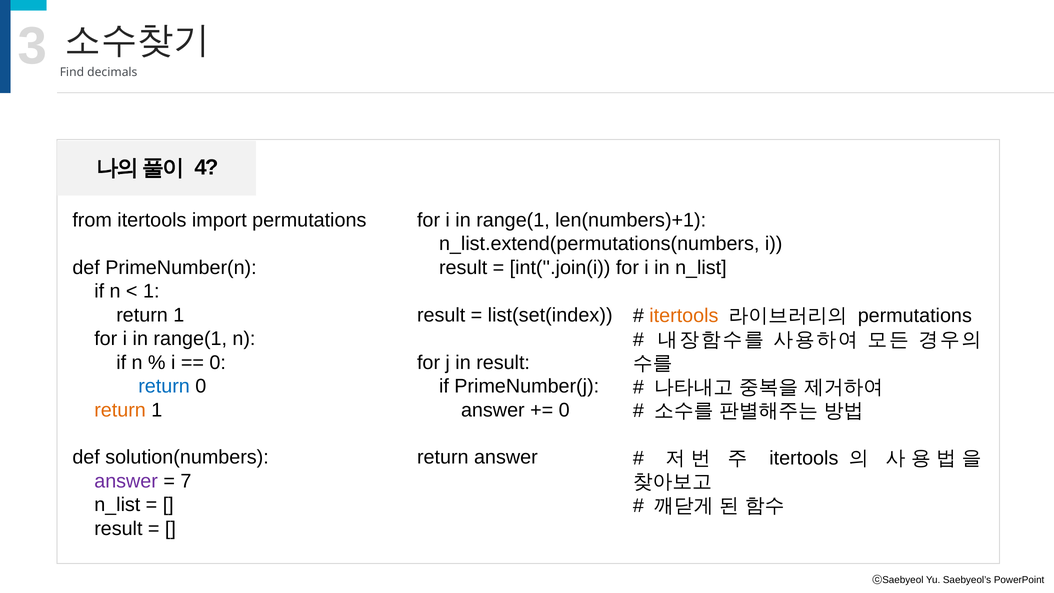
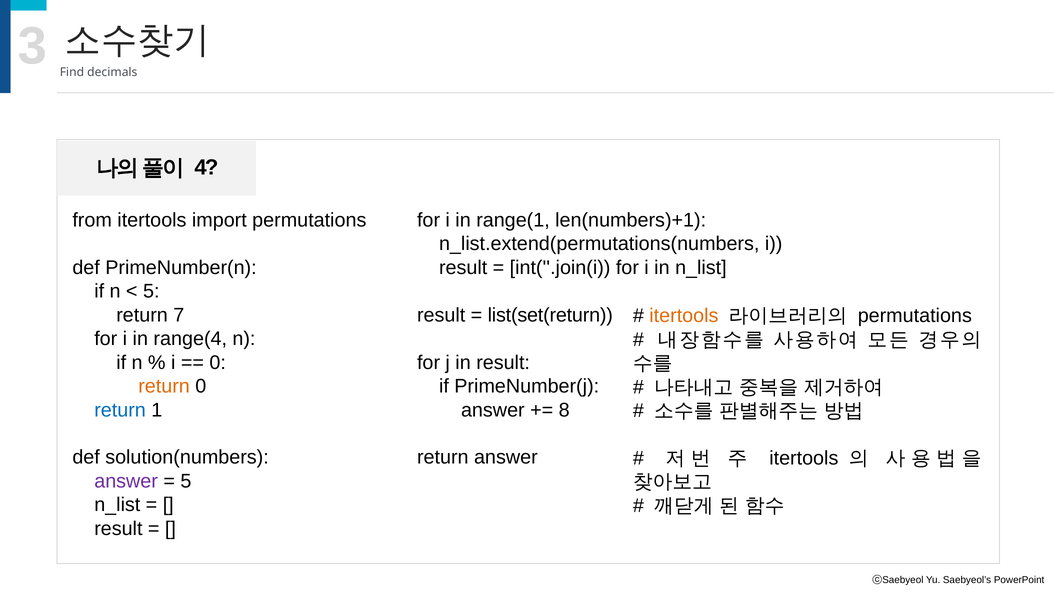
1 at (151, 291): 1 -> 5
1 at (179, 315): 1 -> 7
list(set(index: list(set(index -> list(set(return
range(1 at (190, 339): range(1 -> range(4
return at (164, 386) colour: blue -> orange
return at (120, 410) colour: orange -> blue
0 at (564, 410): 0 -> 8
7 at (186, 481): 7 -> 5
